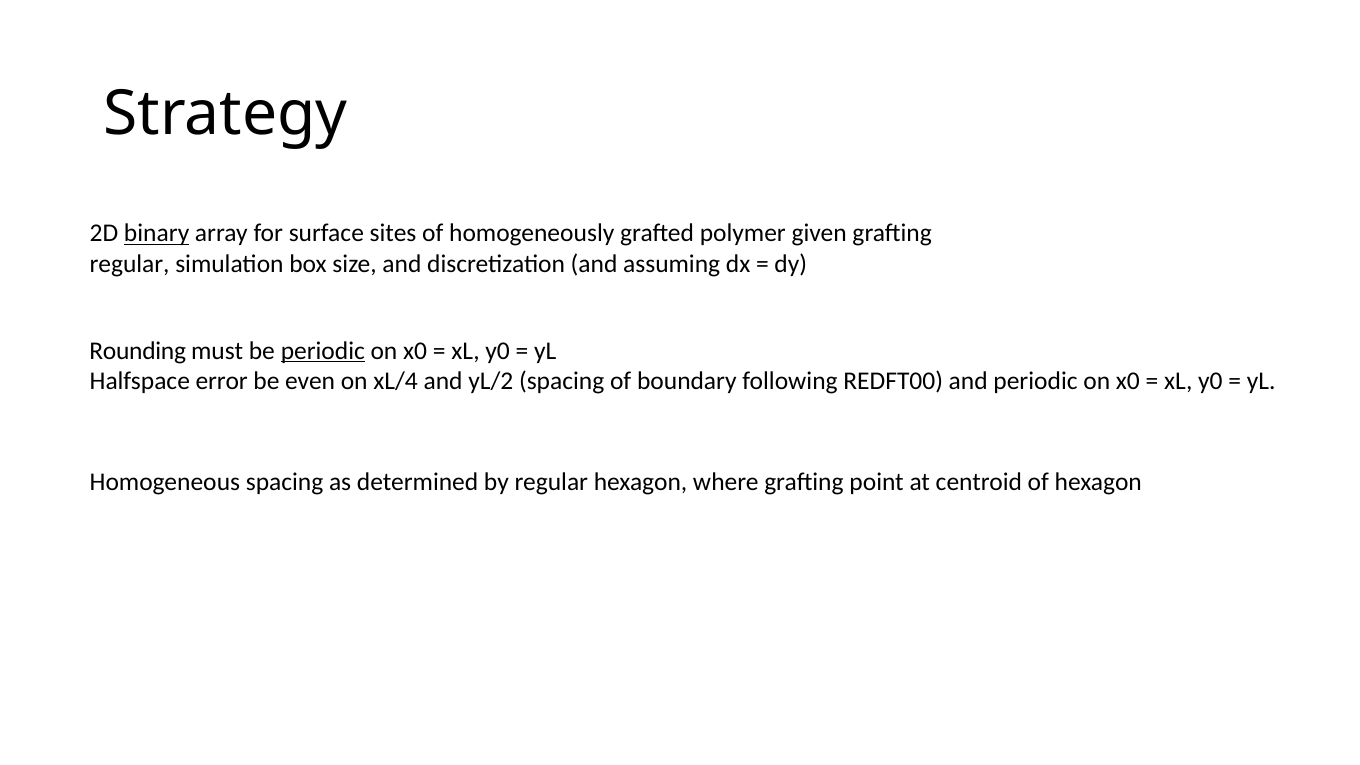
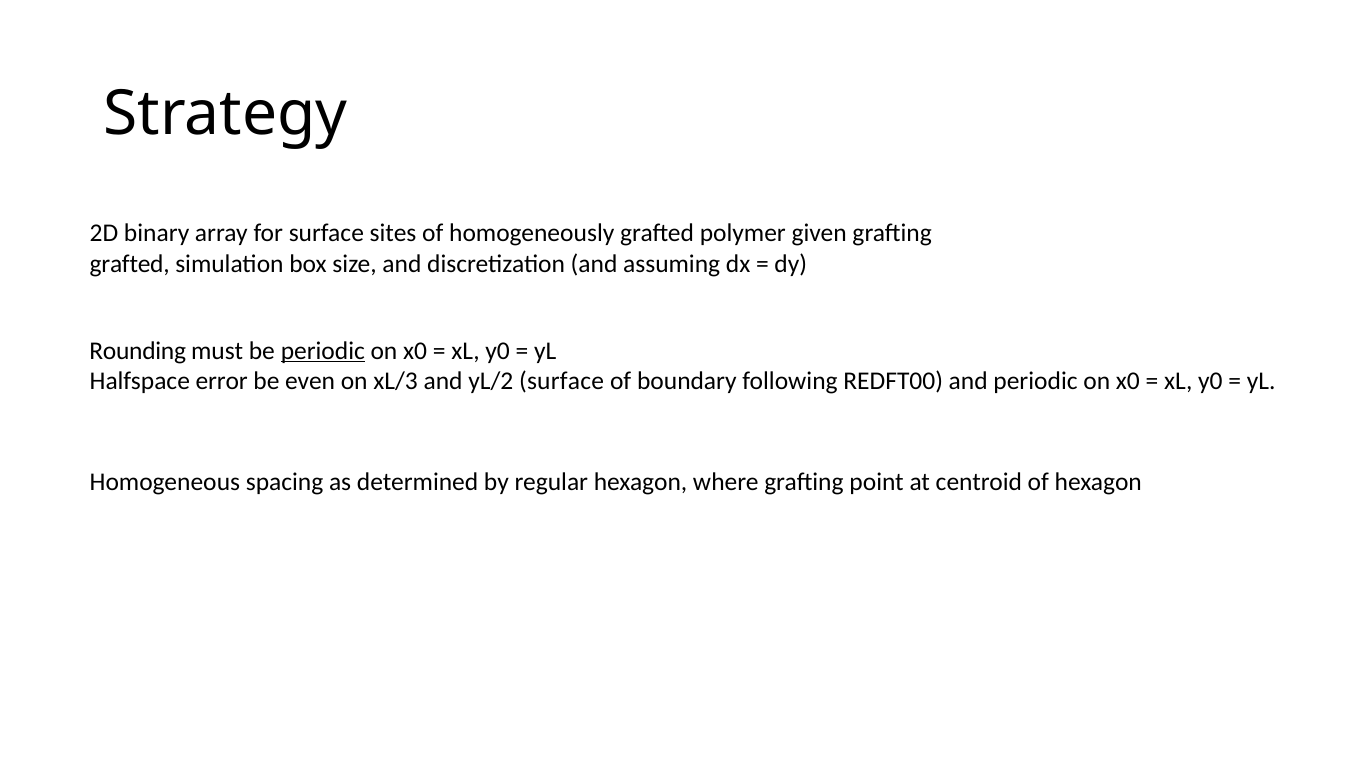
binary underline: present -> none
regular at (130, 264): regular -> grafted
xL/4: xL/4 -> xL/3
yL/2 spacing: spacing -> surface
